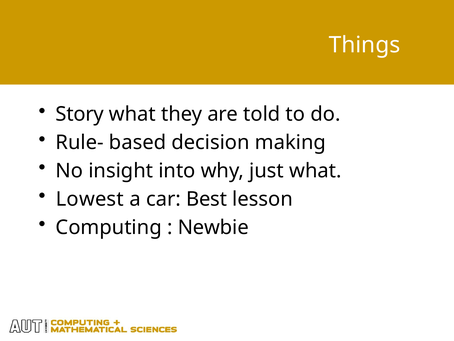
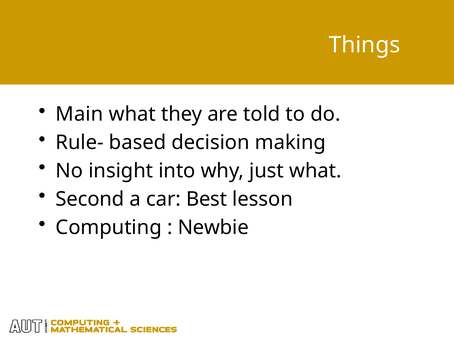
Story: Story -> Main
Lowest: Lowest -> Second
